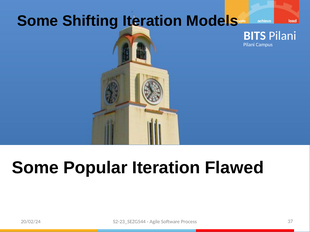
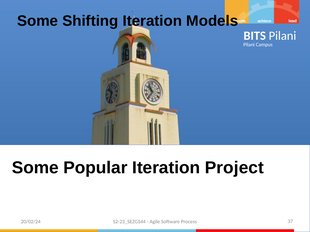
Flawed: Flawed -> Project
